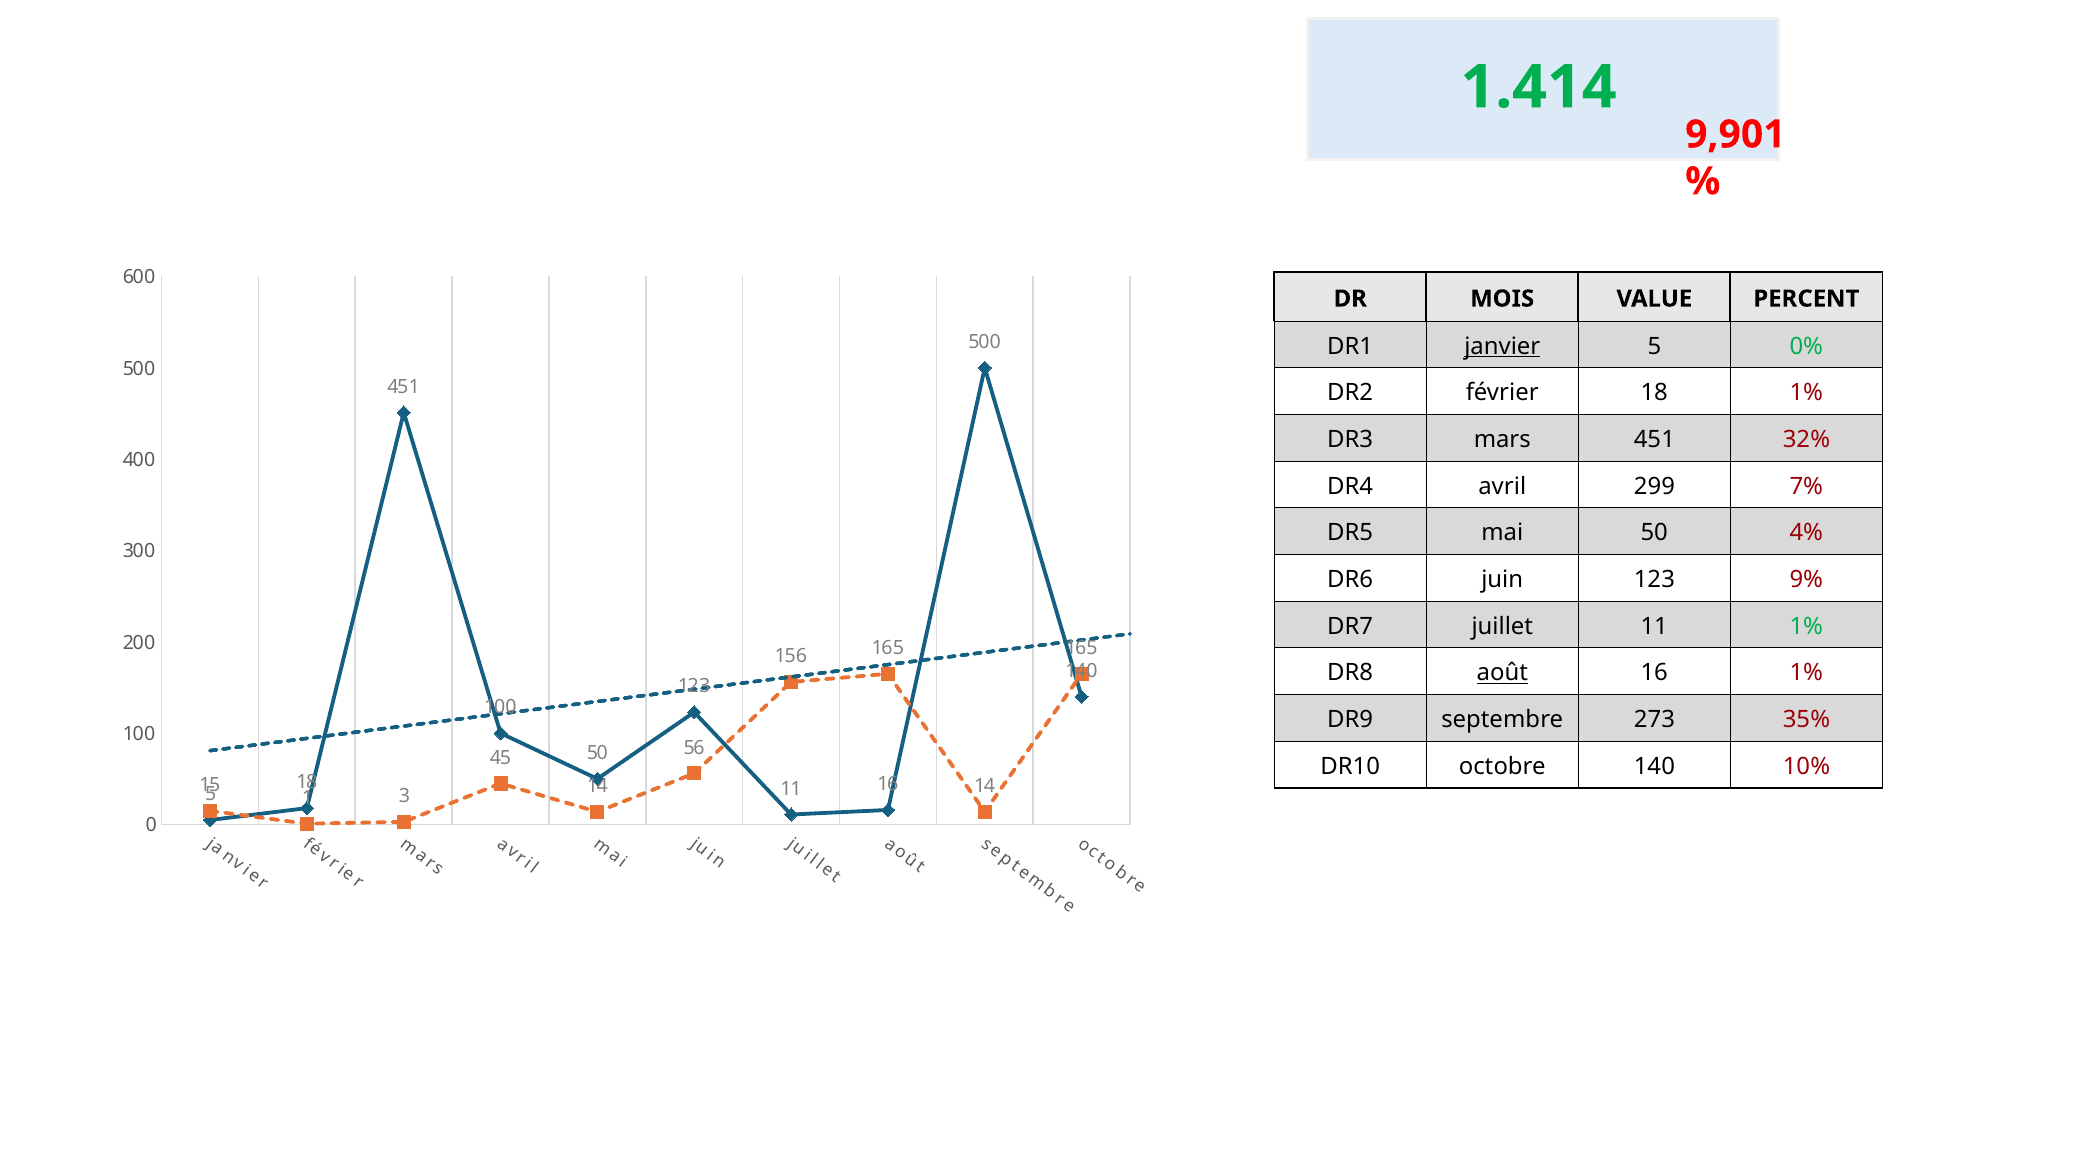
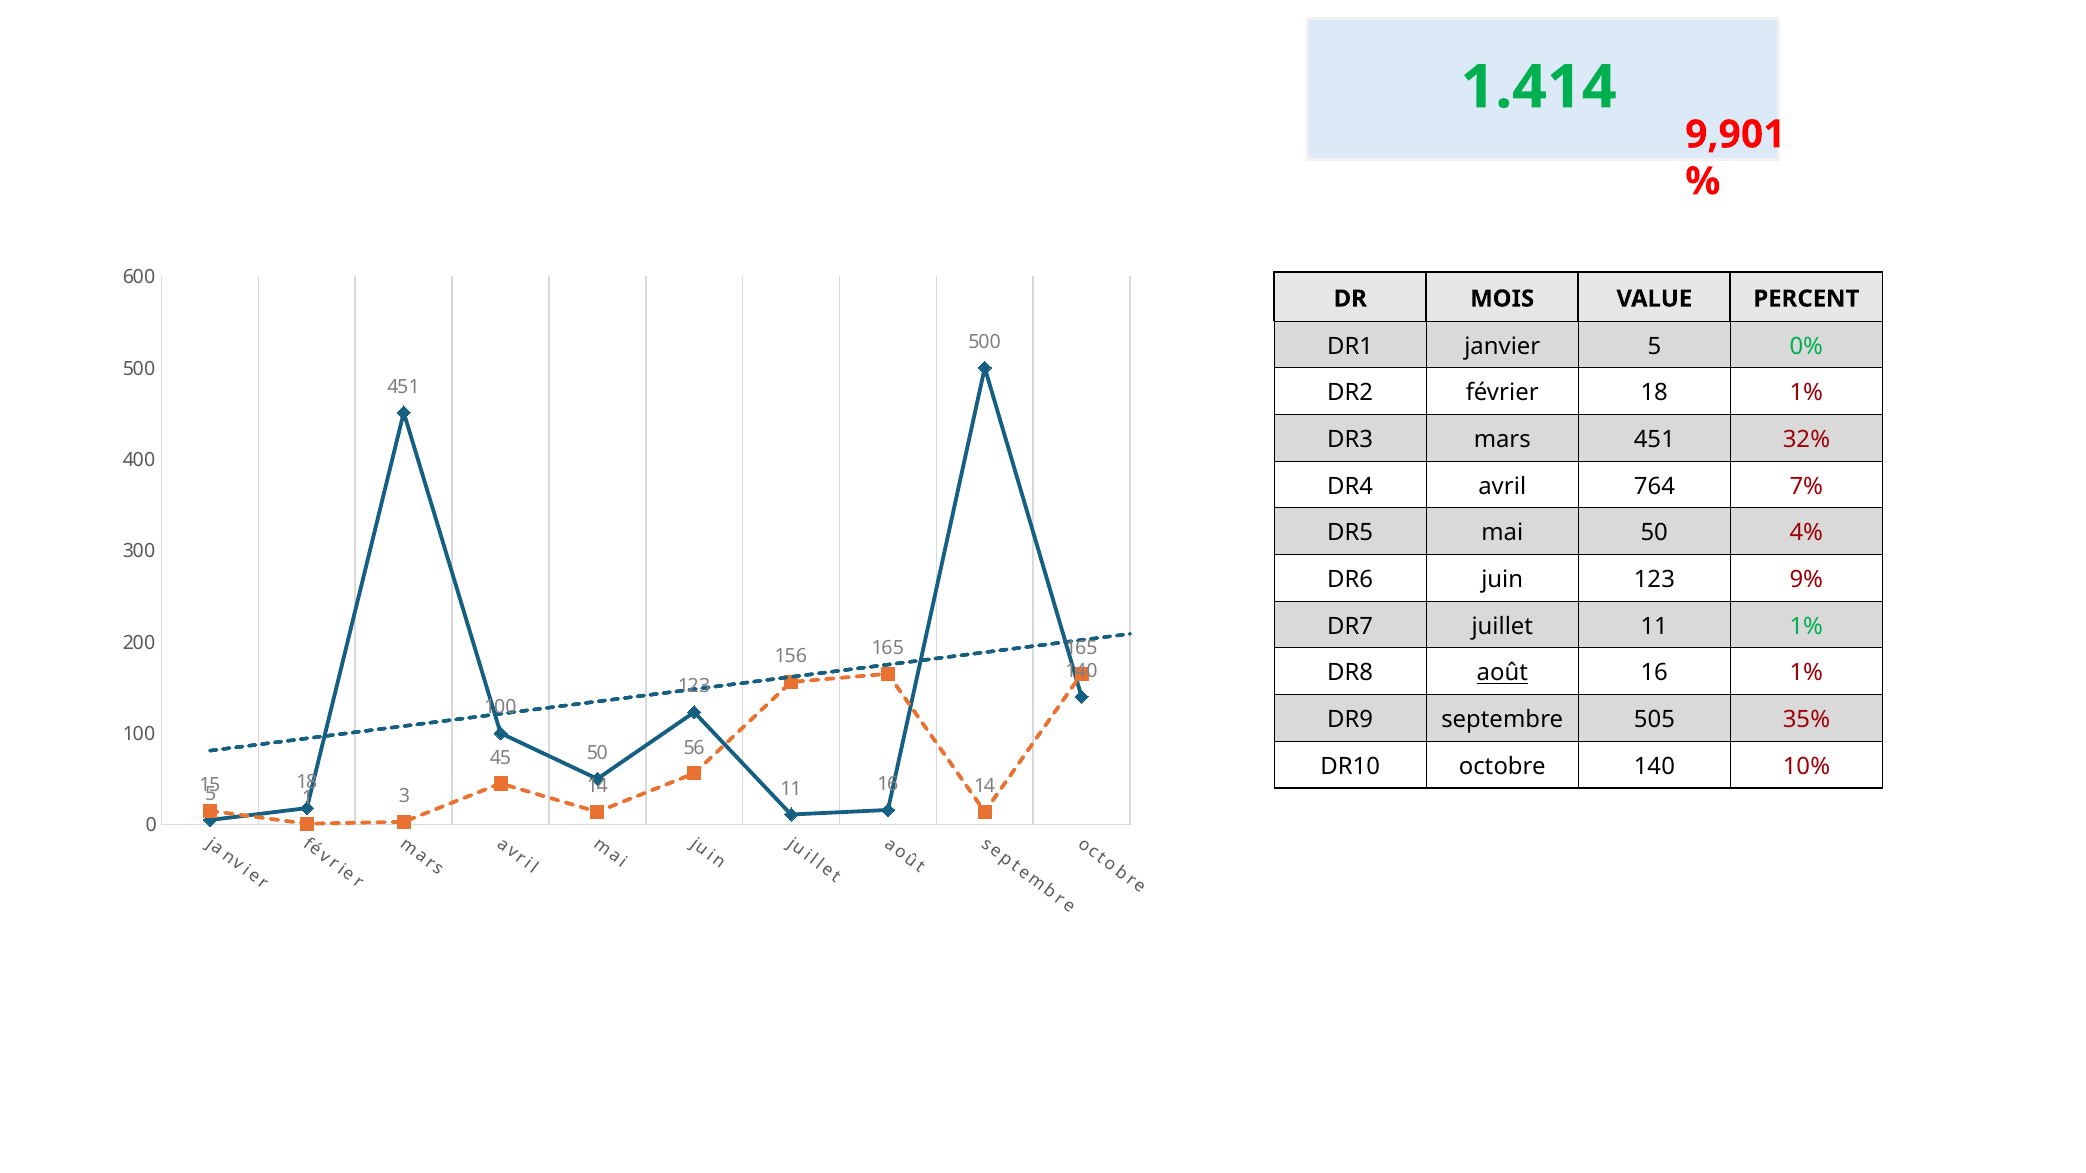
janvier underline: present -> none
299: 299 -> 764
273: 273 -> 505
